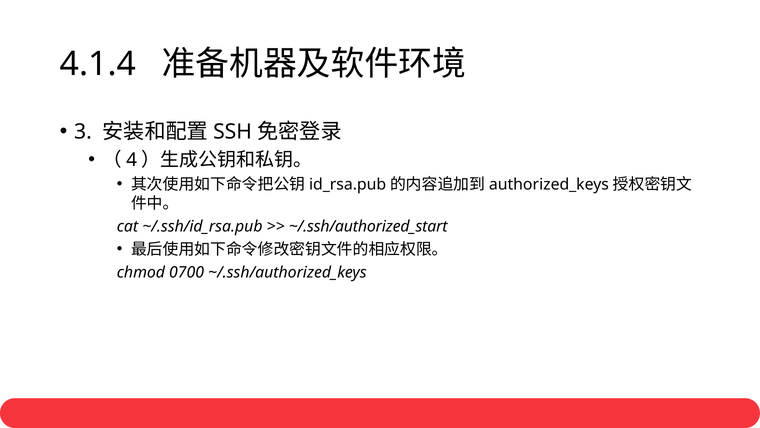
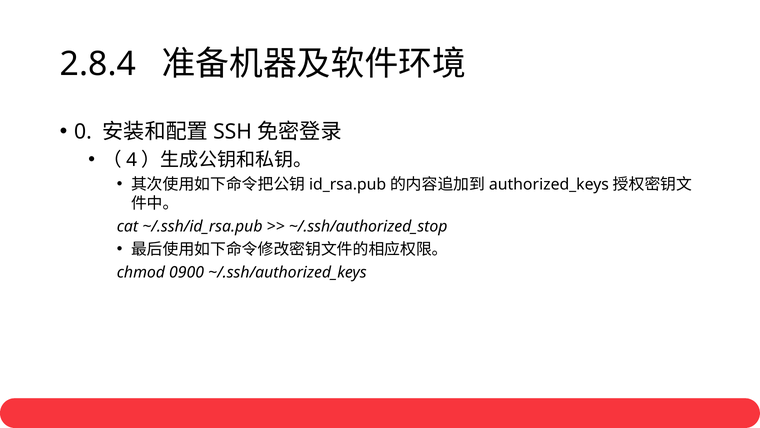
4.1.4: 4.1.4 -> 2.8.4
3: 3 -> 0
~/.ssh/authorized_start: ~/.ssh/authorized_start -> ~/.ssh/authorized_stop
0700: 0700 -> 0900
